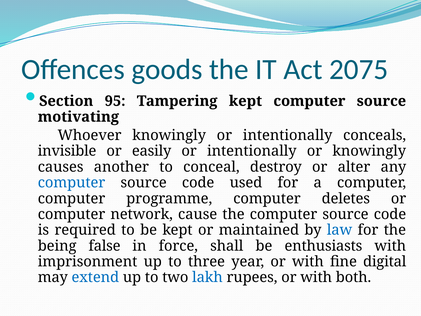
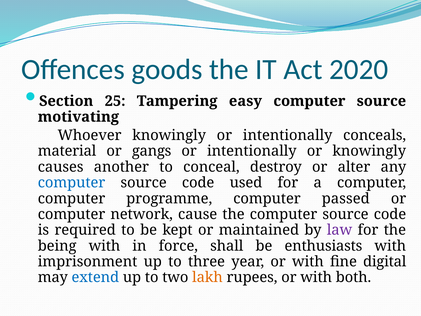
2075: 2075 -> 2020
95: 95 -> 25
Tampering kept: kept -> easy
invisible: invisible -> material
easily: easily -> gangs
deletes: deletes -> passed
law colour: blue -> purple
being false: false -> with
lakh colour: blue -> orange
